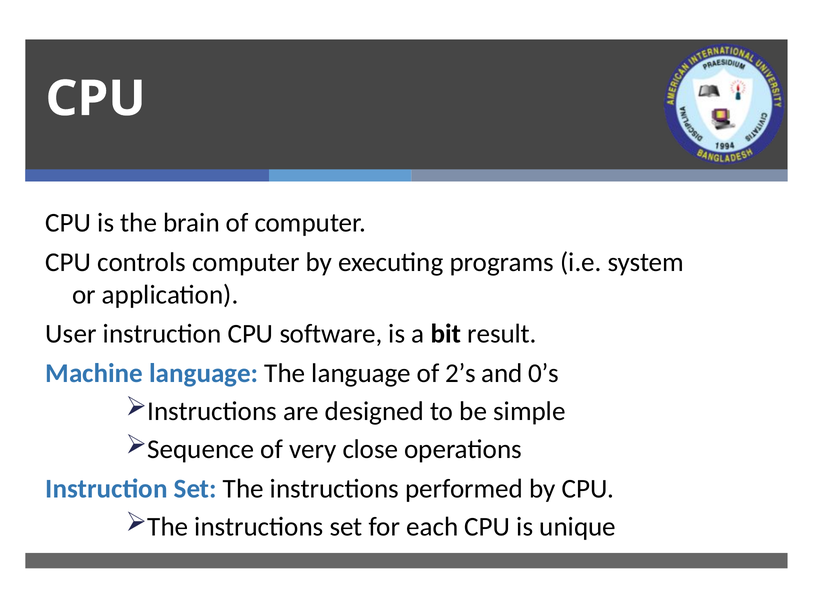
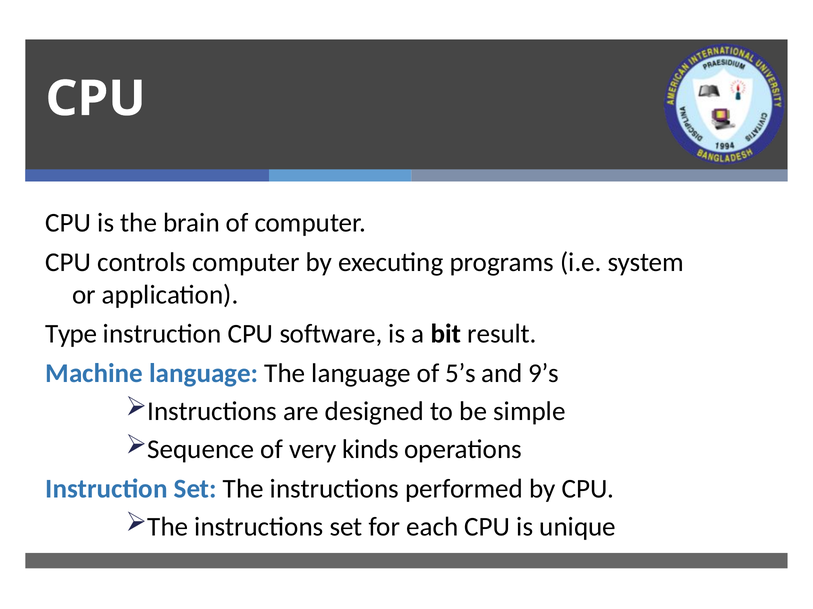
User: User -> Type
2’s: 2’s -> 5’s
0’s: 0’s -> 9’s
close: close -> kinds
